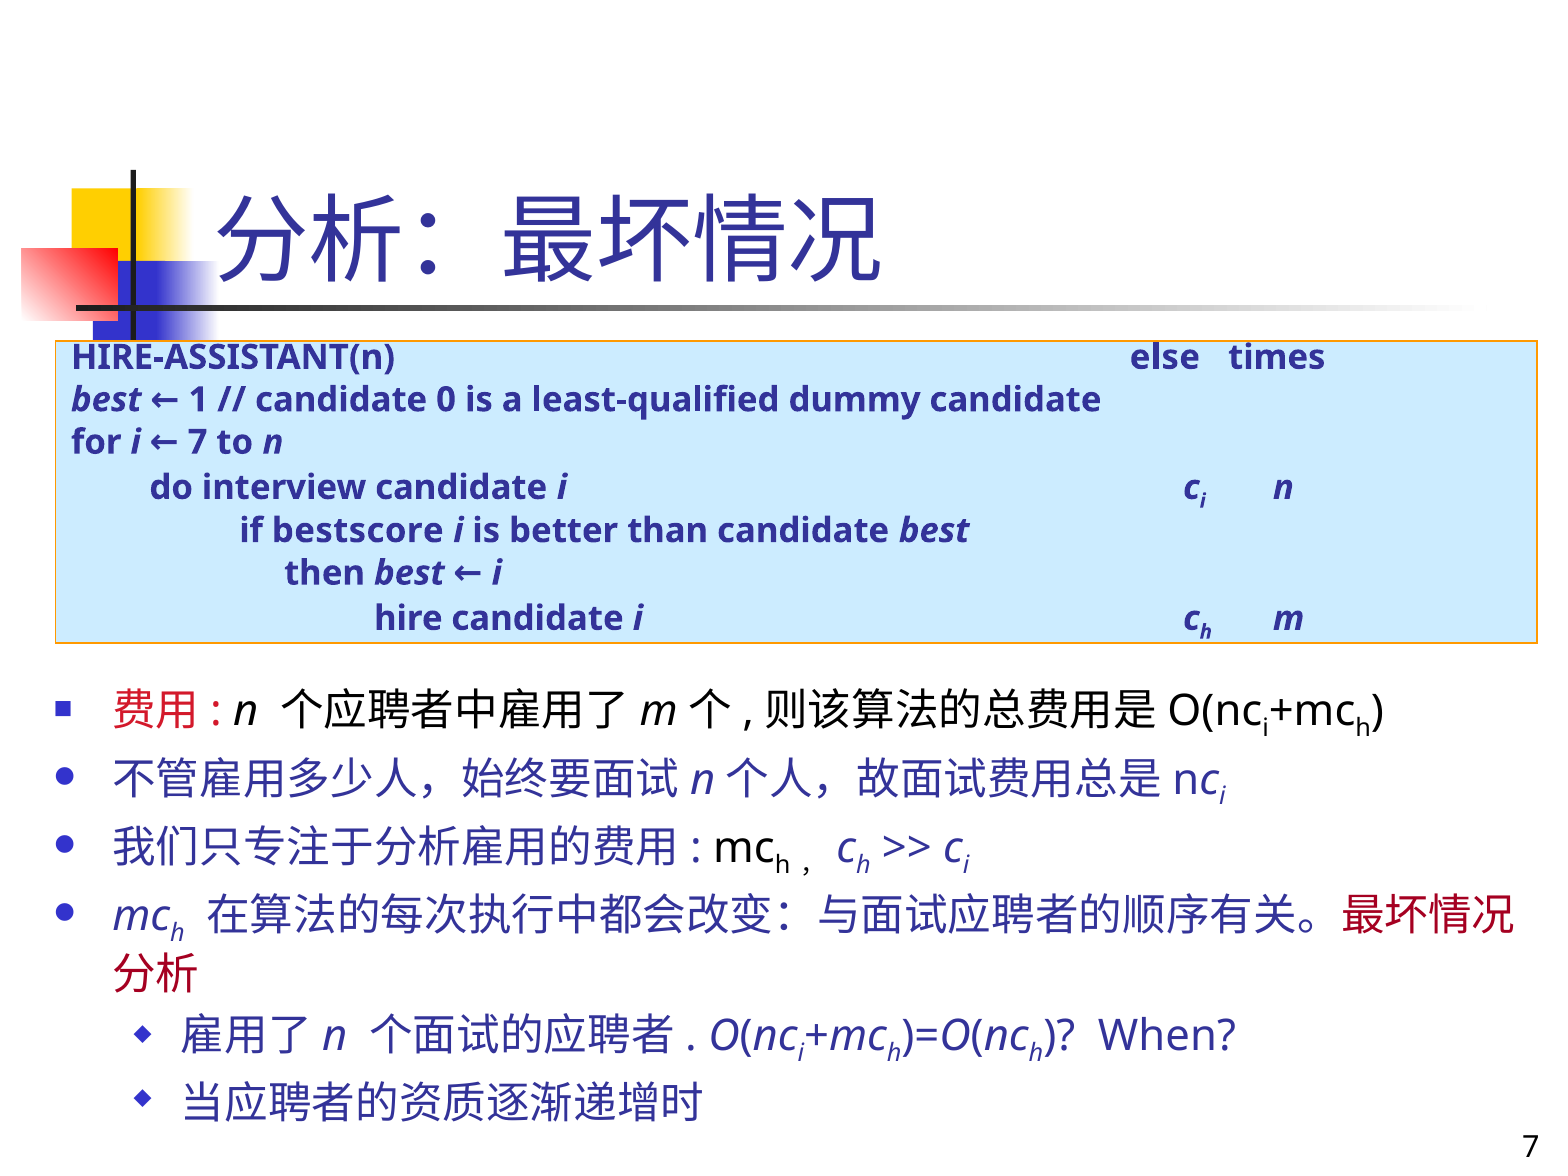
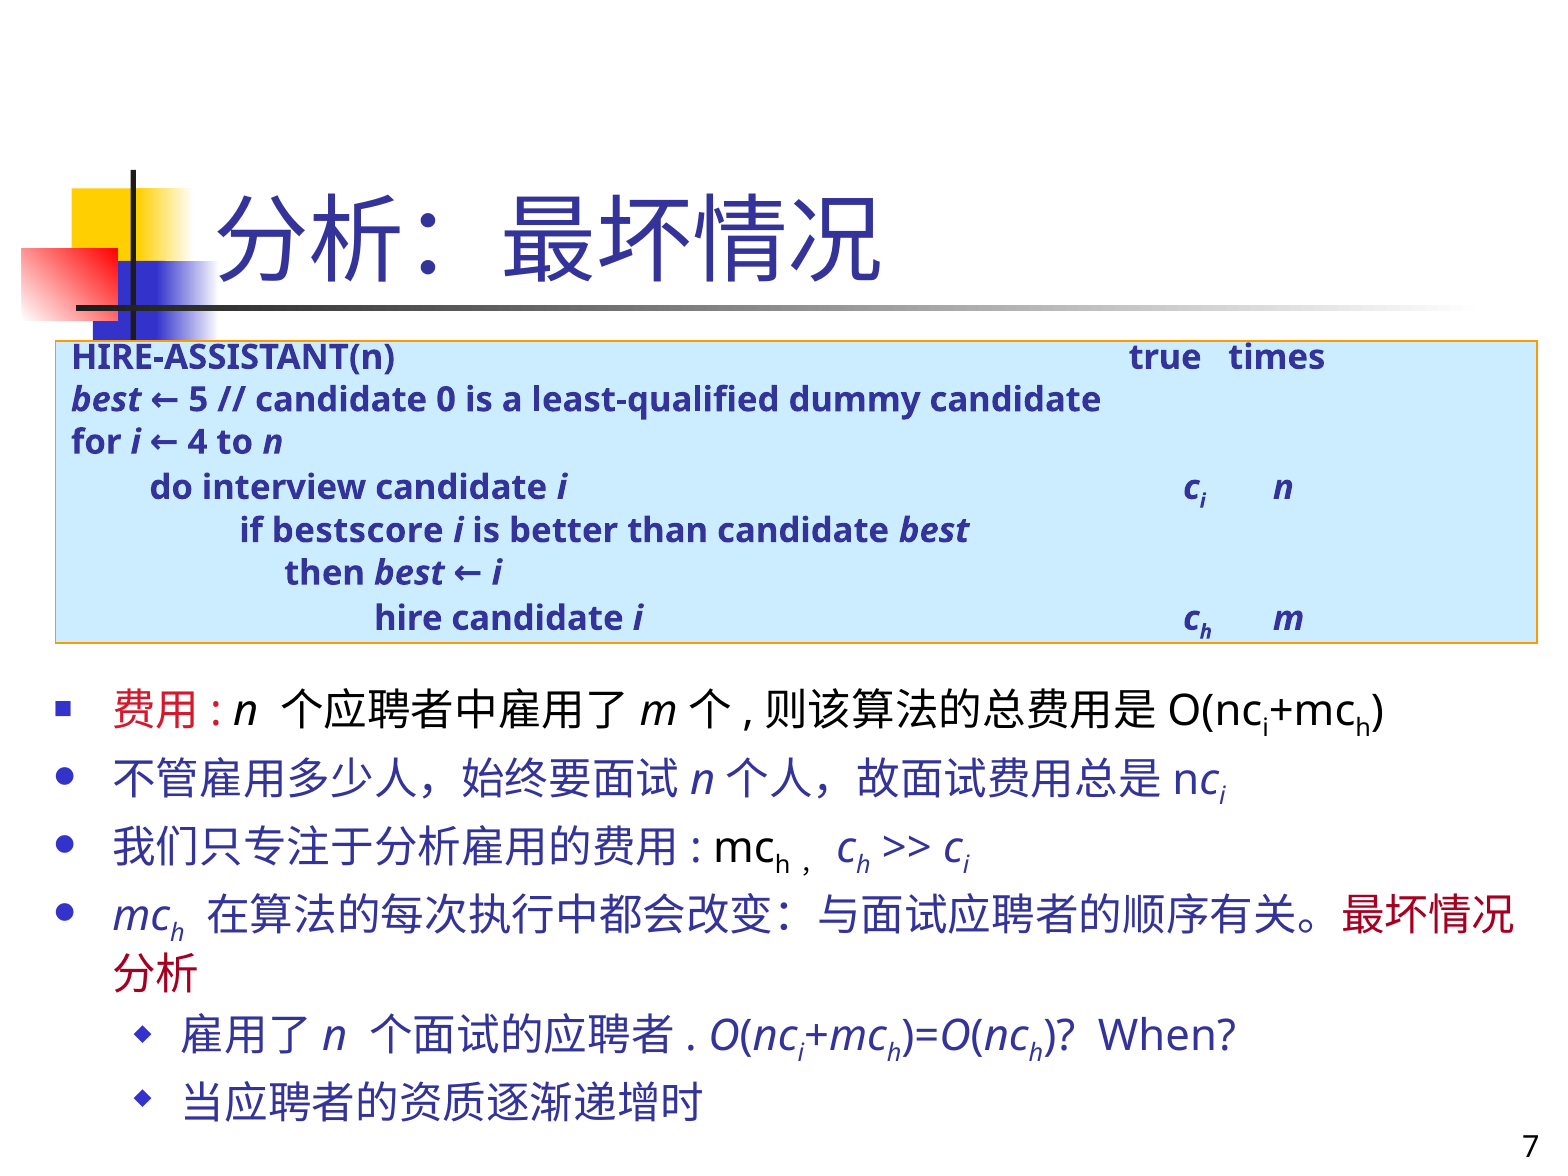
else: else -> true
1: 1 -> 5
i 7: 7 -> 4
